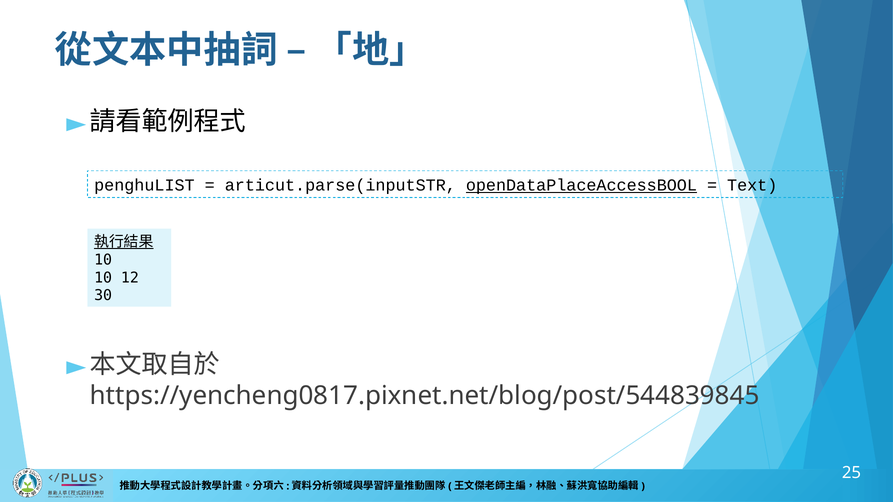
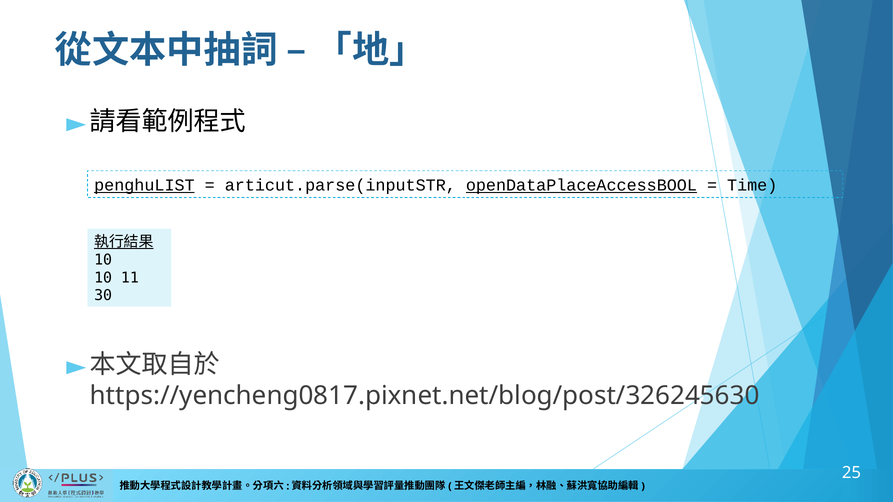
penghuLIST underline: none -> present
Text: Text -> Time
12: 12 -> 11
https://yencheng0817.pixnet.net/blog/post/544839845: https://yencheng0817.pixnet.net/blog/post/544839845 -> https://yencheng0817.pixnet.net/blog/post/326245630
